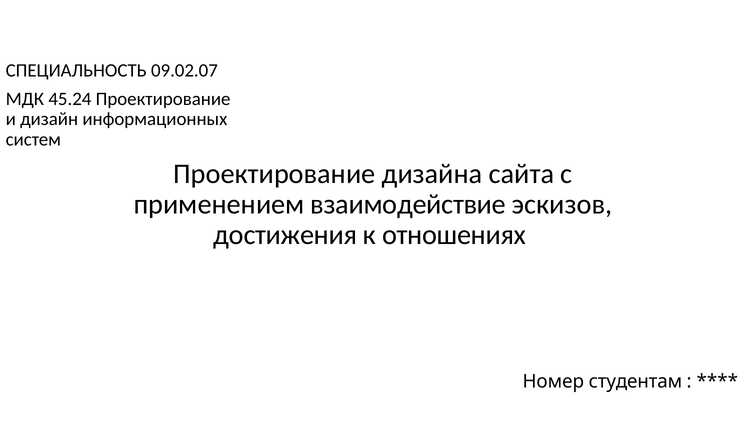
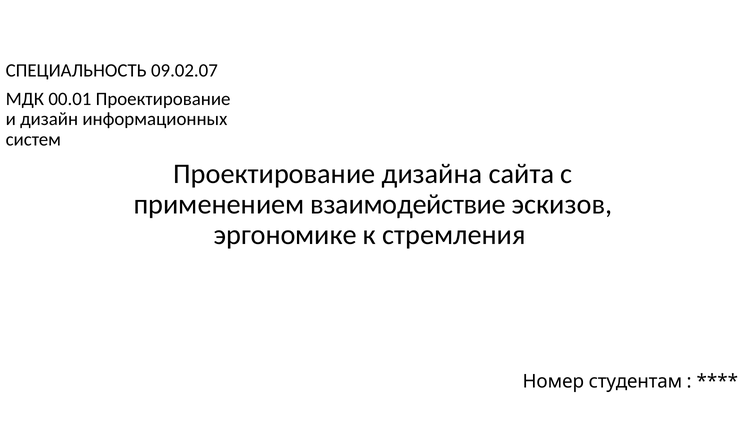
45.24: 45.24 -> 00.01
достижения: достижения -> эргономике
отношениях: отношениях -> стремления
